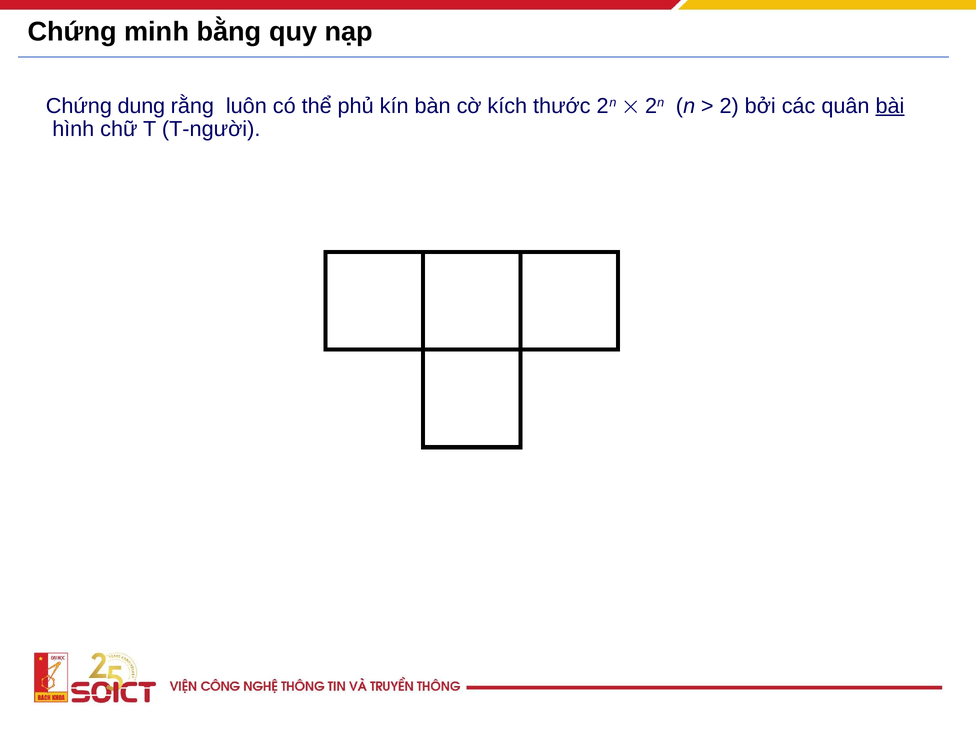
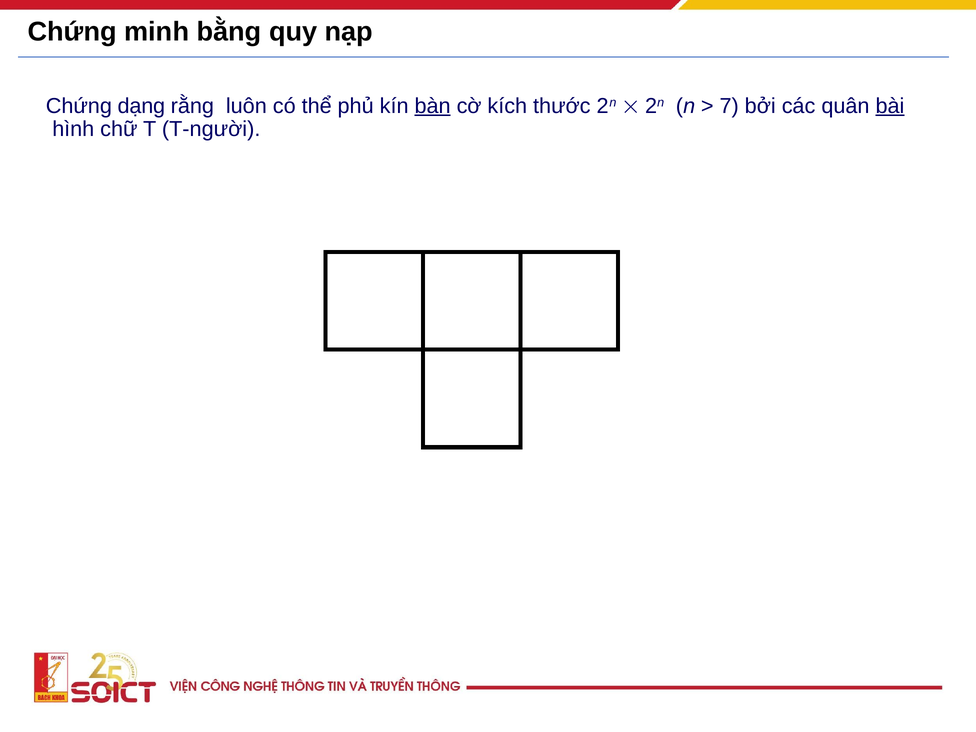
dung: dung -> dạng
bàn underline: none -> present
2: 2 -> 7
